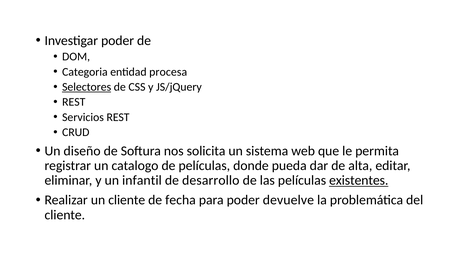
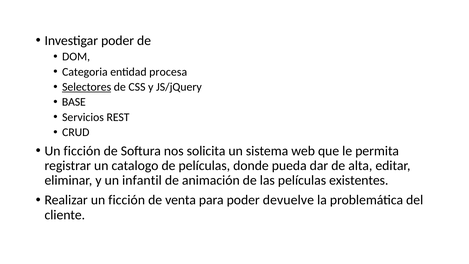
REST at (74, 102): REST -> BASE
diseño at (82, 151): diseño -> ficción
desarrollo: desarrollo -> animación
existentes underline: present -> none
Realizar un cliente: cliente -> ficción
fecha: fecha -> venta
